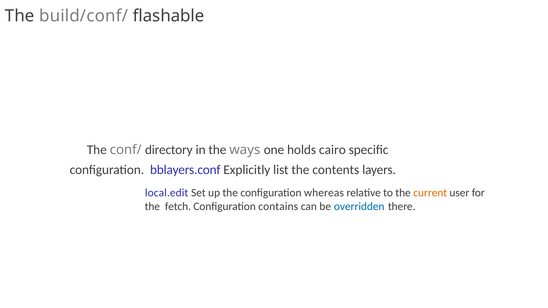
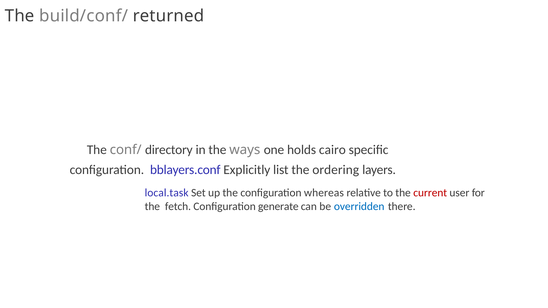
flashable: flashable -> returned
contents: contents -> ordering
local.edit: local.edit -> local.task
current colour: orange -> red
contains: contains -> generate
